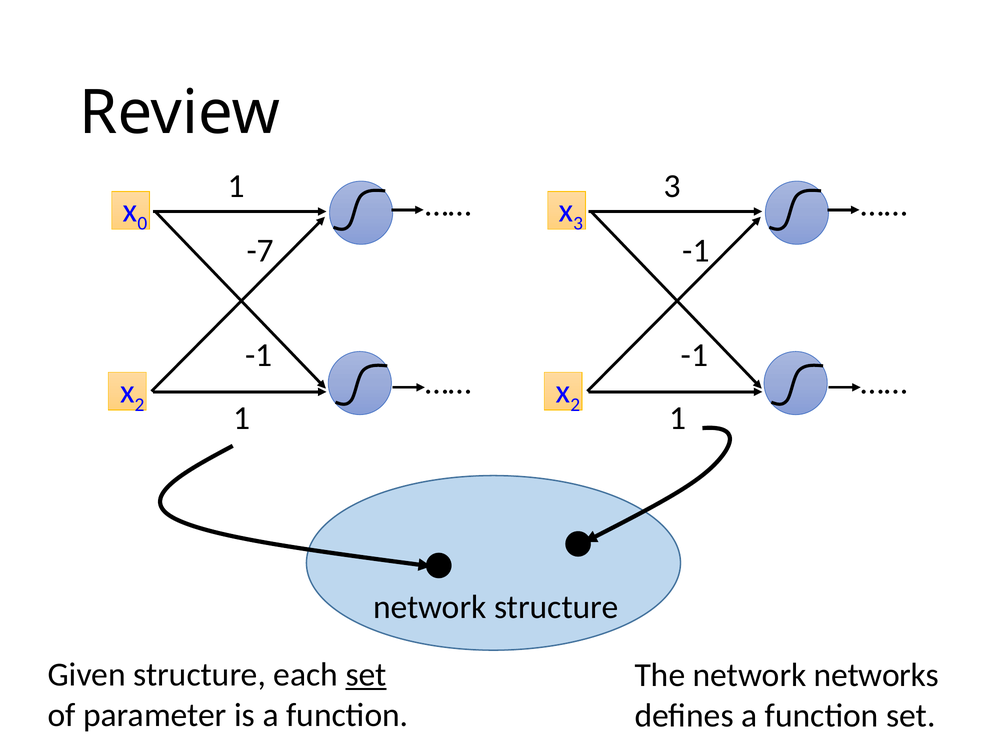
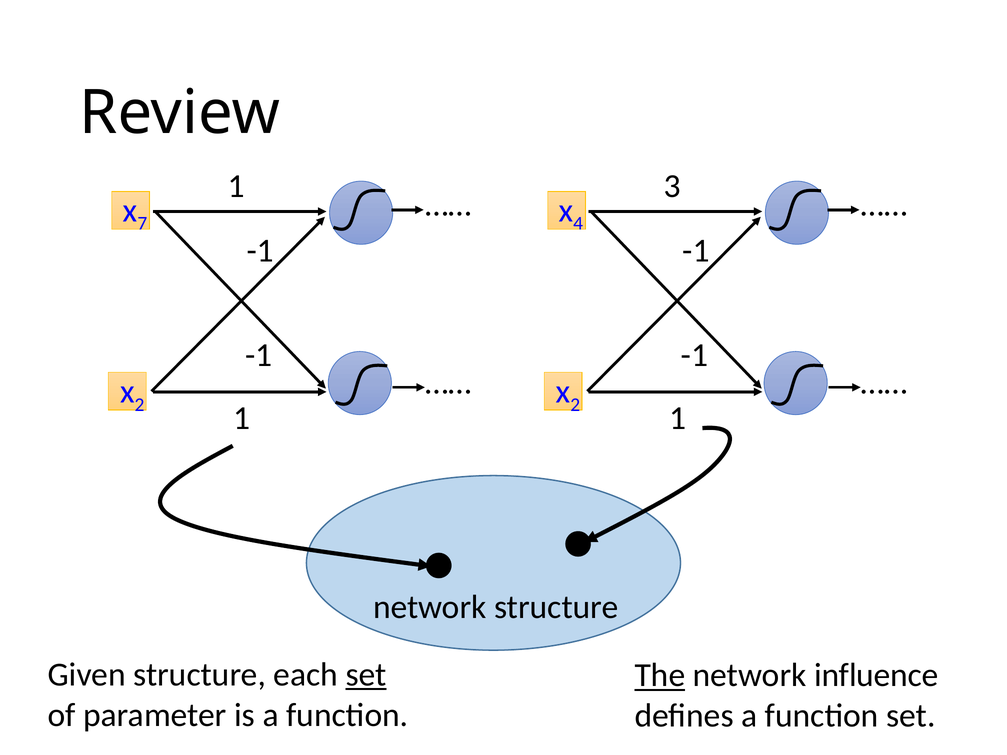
0: 0 -> 7
3 at (578, 224): 3 -> 4
-7 at (260, 251): -7 -> -1
The underline: none -> present
networks: networks -> influence
